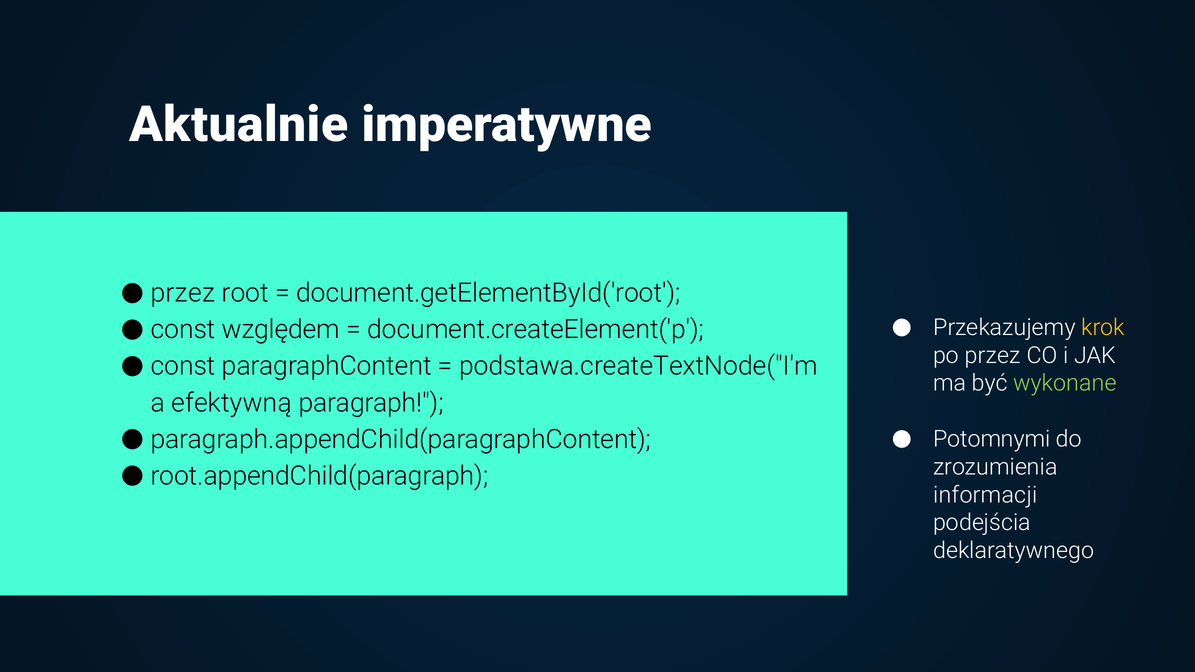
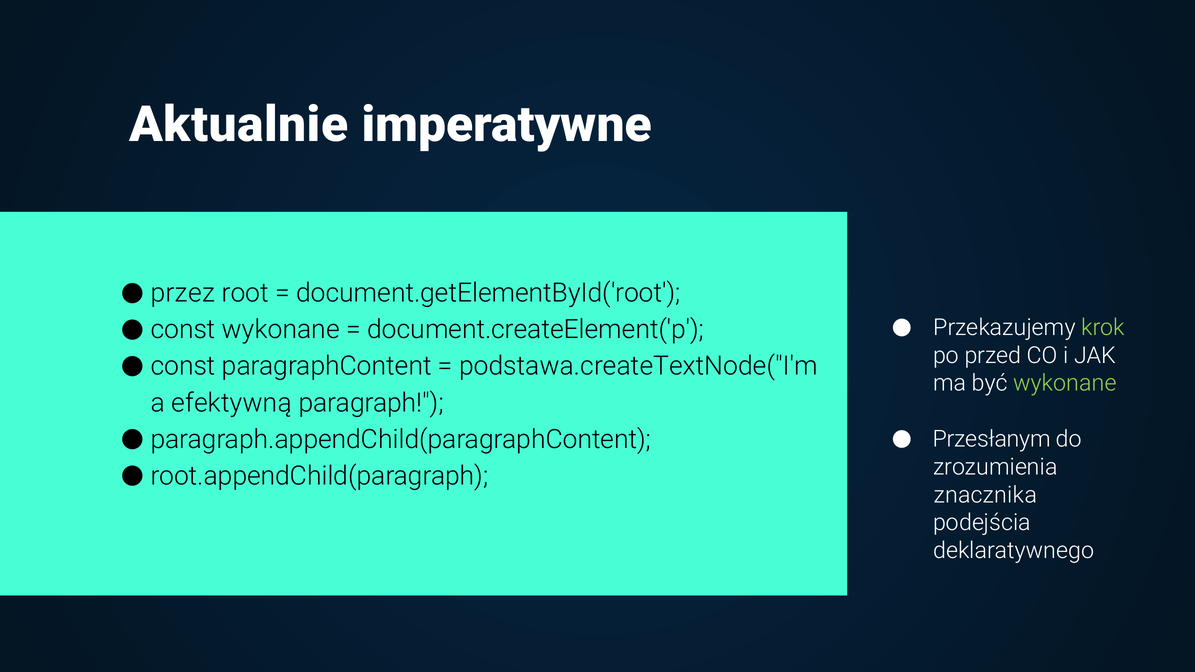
krok colour: yellow -> light green
const względem: względem -> wykonane
po przez: przez -> przed
Potomnymi: Potomnymi -> Przesłanym
informacji: informacji -> znacznika
